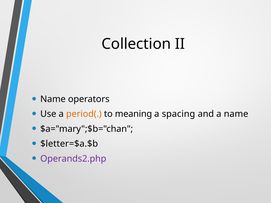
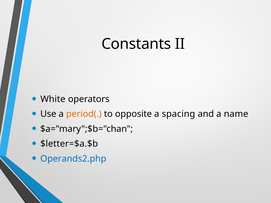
Collection: Collection -> Constants
Name at (53, 99): Name -> White
meaning: meaning -> opposite
Operands2.php colour: purple -> blue
